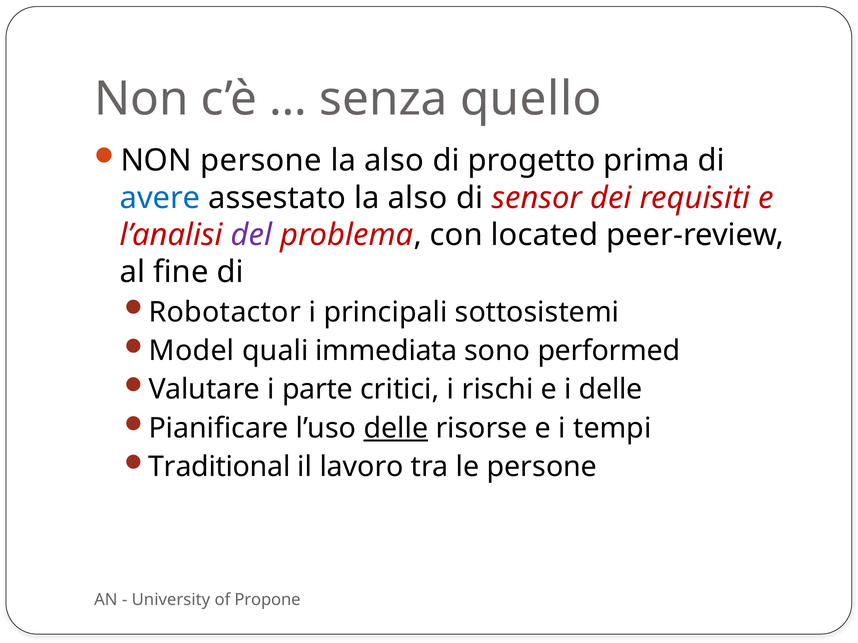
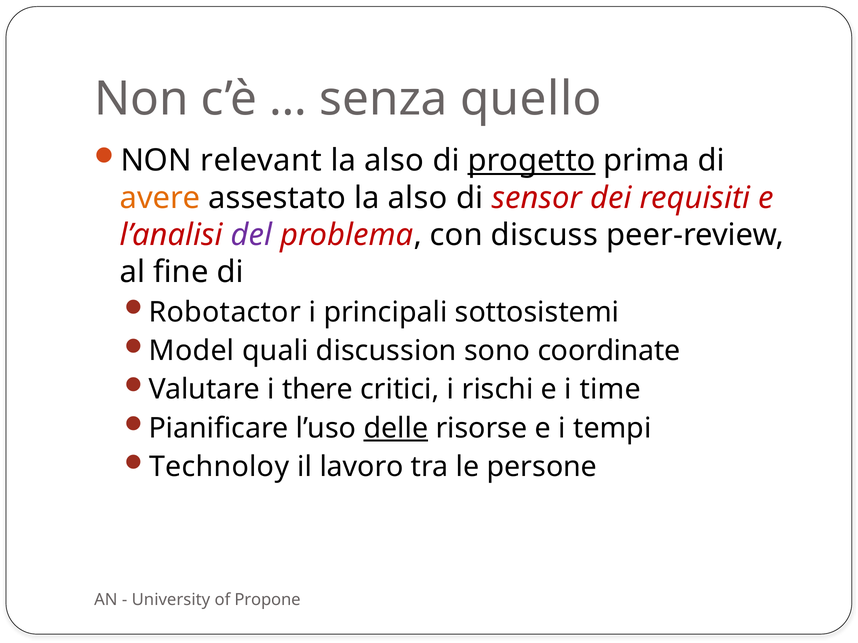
NON persone: persone -> relevant
progetto underline: none -> present
avere colour: blue -> orange
located: located -> discuss
immediata: immediata -> discussion
performed: performed -> coordinate
parte: parte -> there
i delle: delle -> time
Traditional: Traditional -> Technoloy
